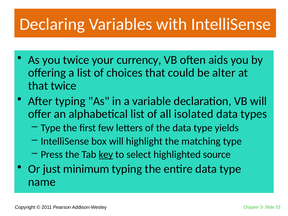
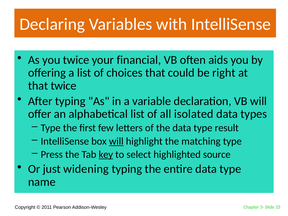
currency: currency -> financial
alter: alter -> right
yields: yields -> result
will at (116, 141) underline: none -> present
minimum: minimum -> widening
